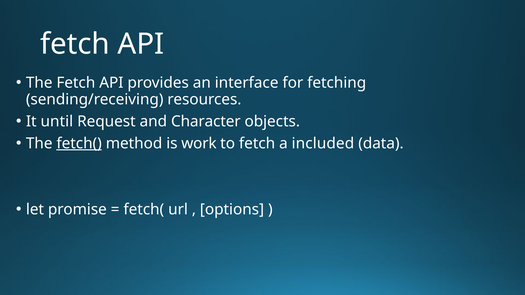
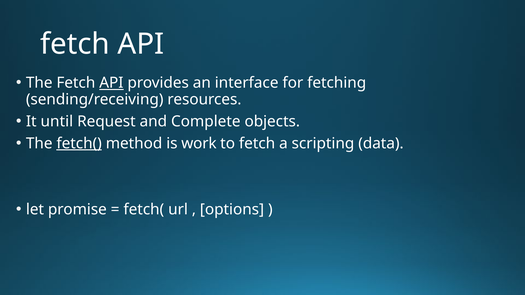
API at (111, 83) underline: none -> present
Character: Character -> Complete
included: included -> scripting
